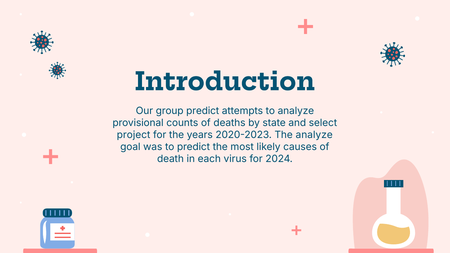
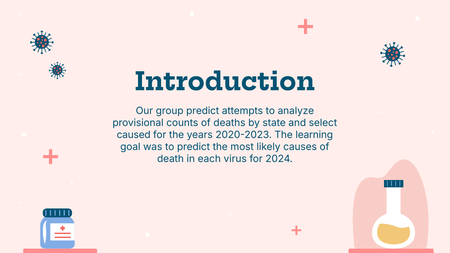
project: project -> caused
The analyze: analyze -> learning
